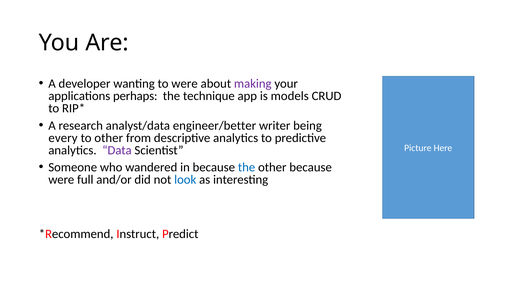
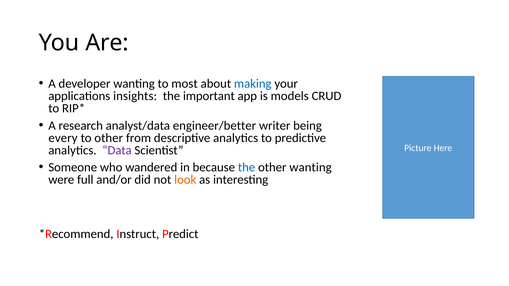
to were: were -> most
making colour: purple -> blue
perhaps: perhaps -> insights
technique: technique -> important
other because: because -> wanting
look colour: blue -> orange
